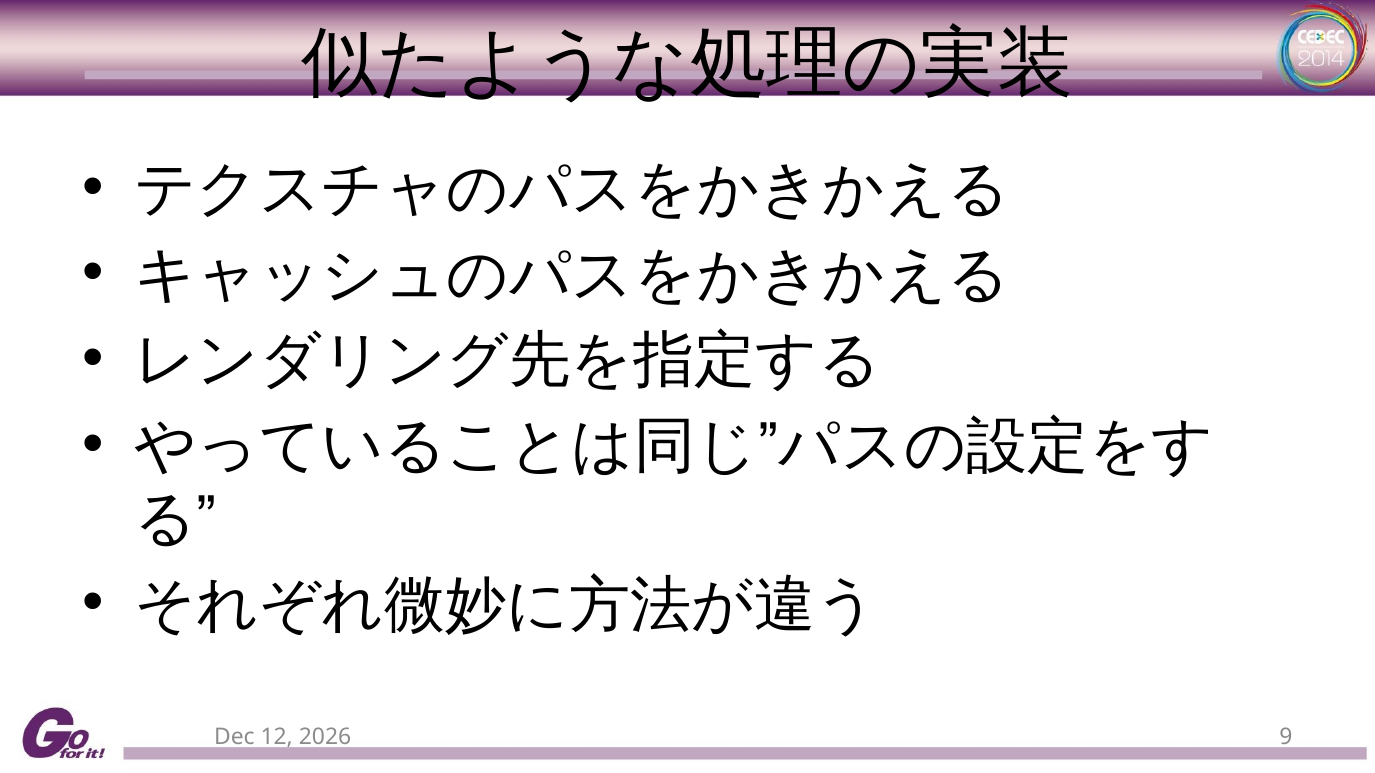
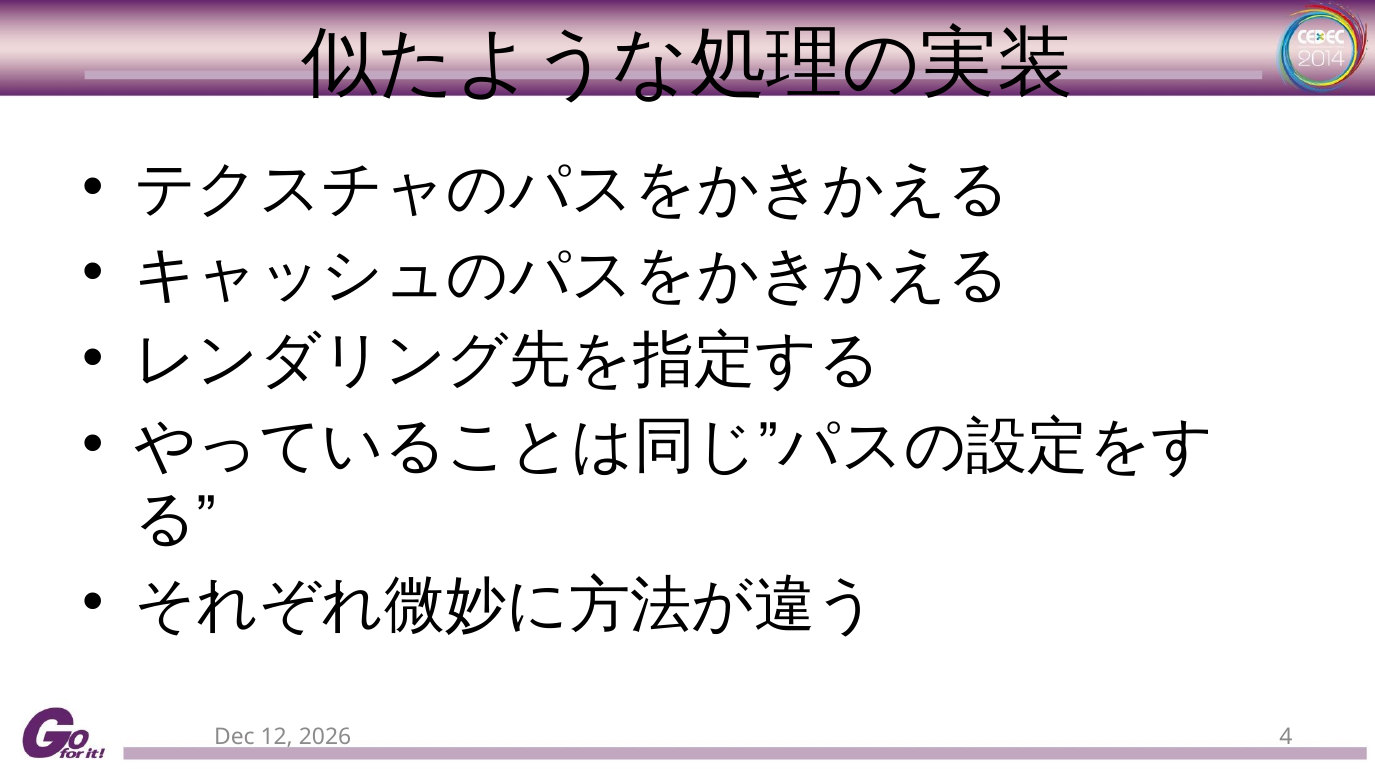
9: 9 -> 4
